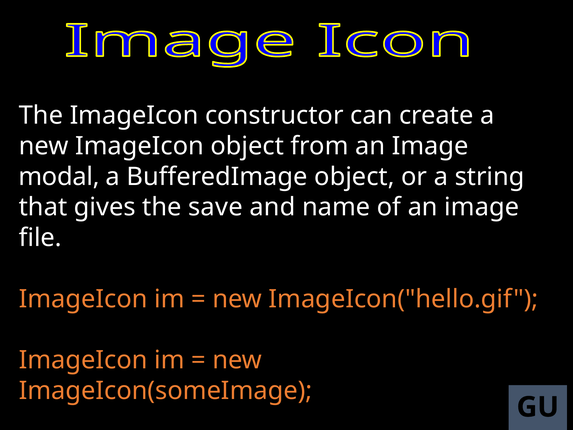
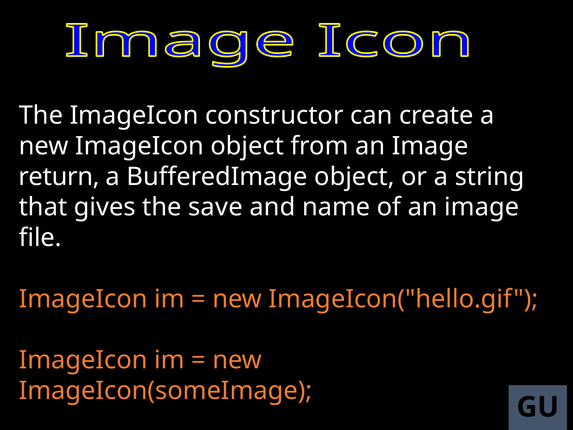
modal: modal -> return
